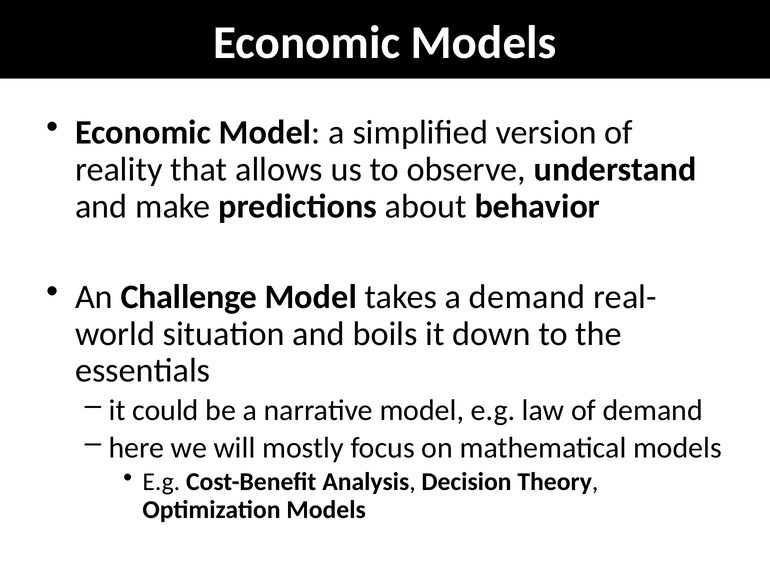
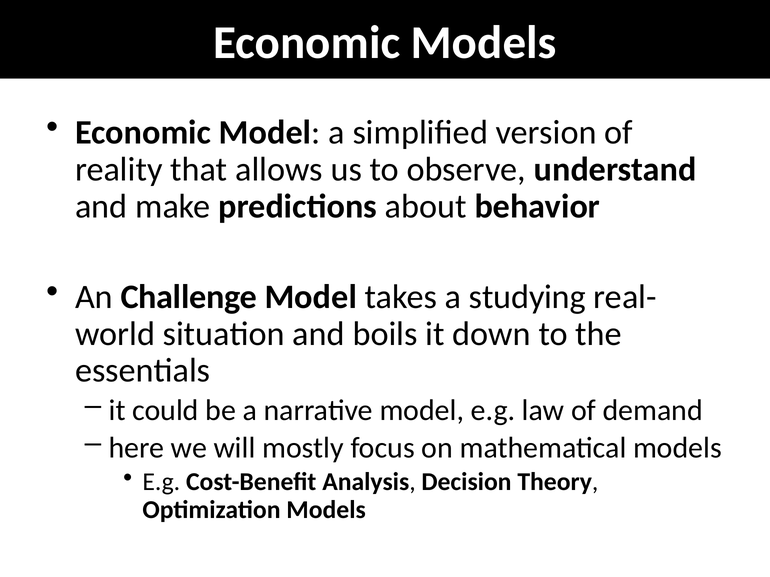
a demand: demand -> studying
